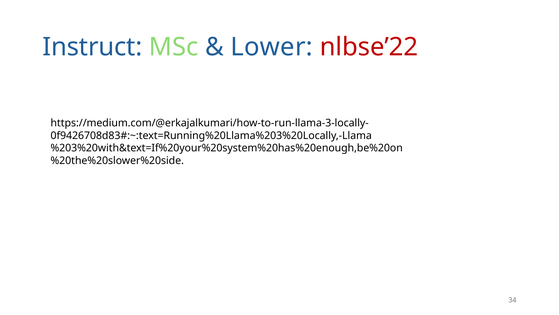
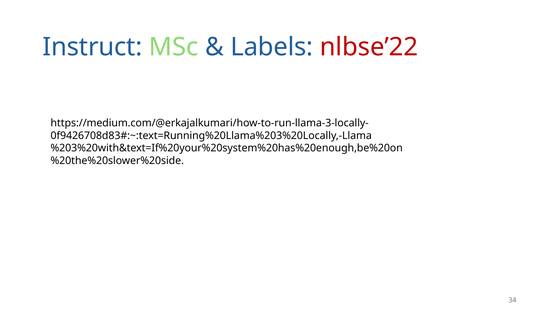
Lower: Lower -> Labels
